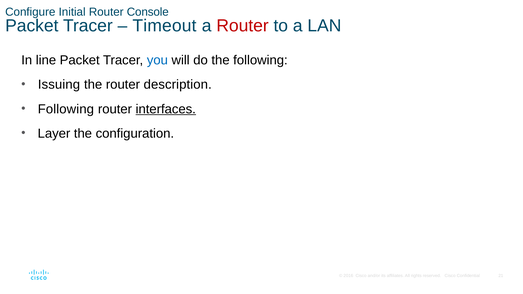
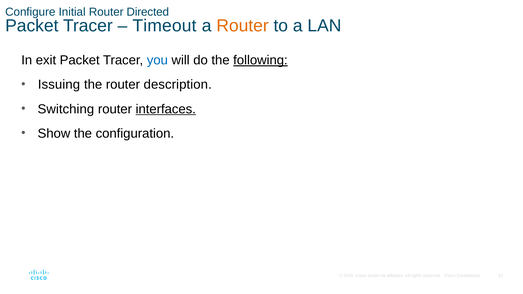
Console: Console -> Directed
Router at (243, 26) colour: red -> orange
line: line -> exit
following at (260, 60) underline: none -> present
Following at (66, 109): Following -> Switching
Layer: Layer -> Show
